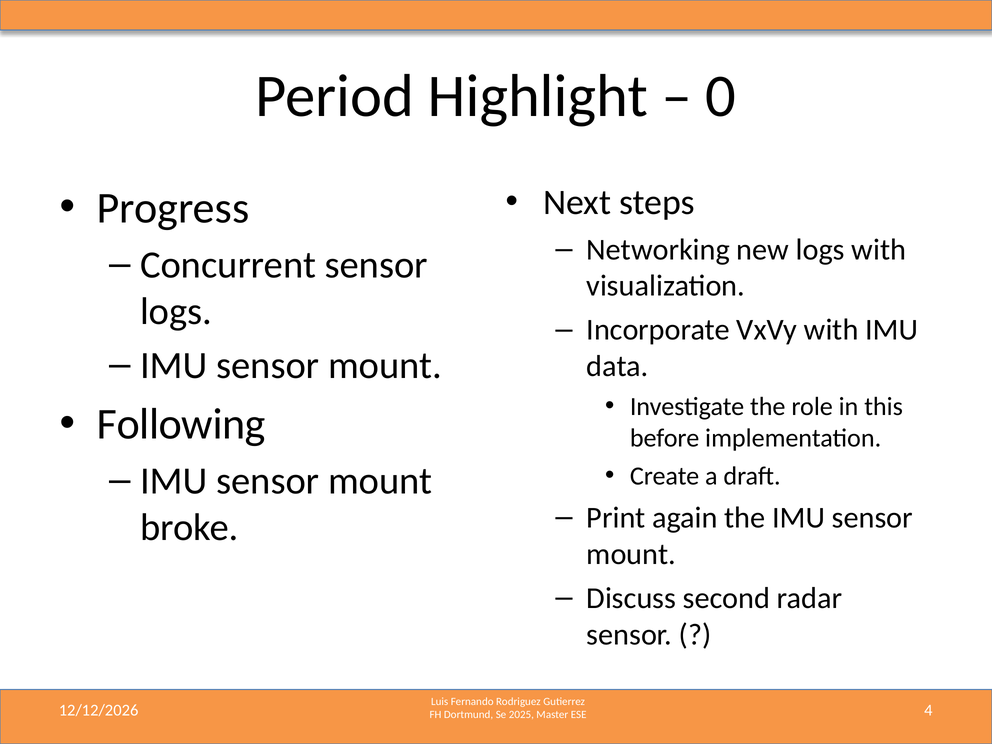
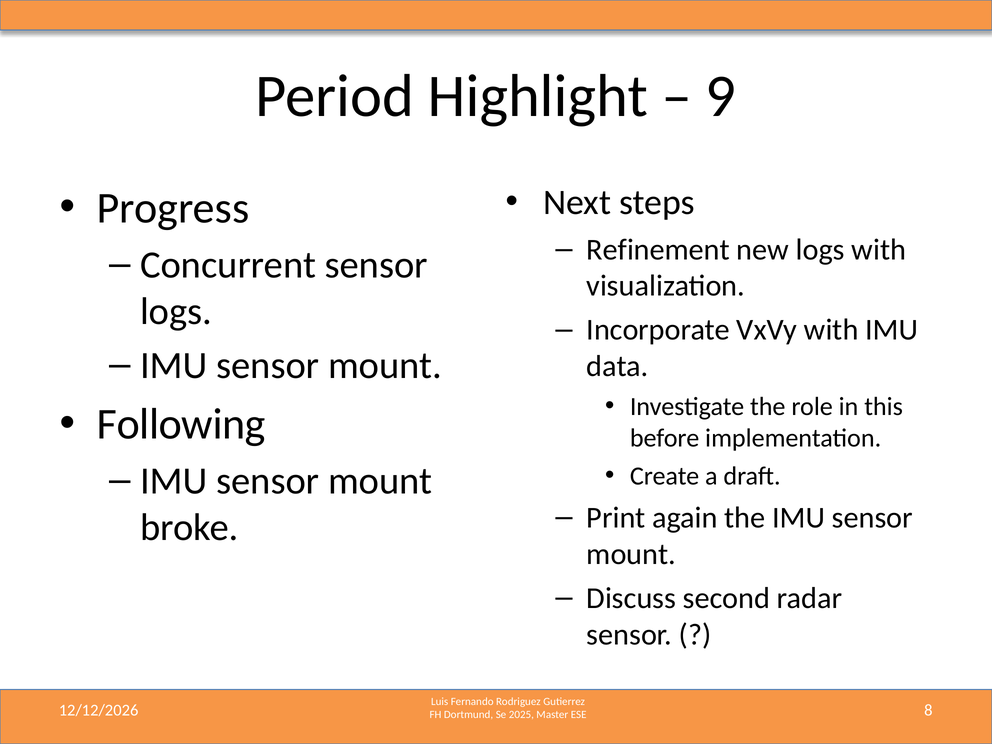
0: 0 -> 9
Networking: Networking -> Refinement
4: 4 -> 8
